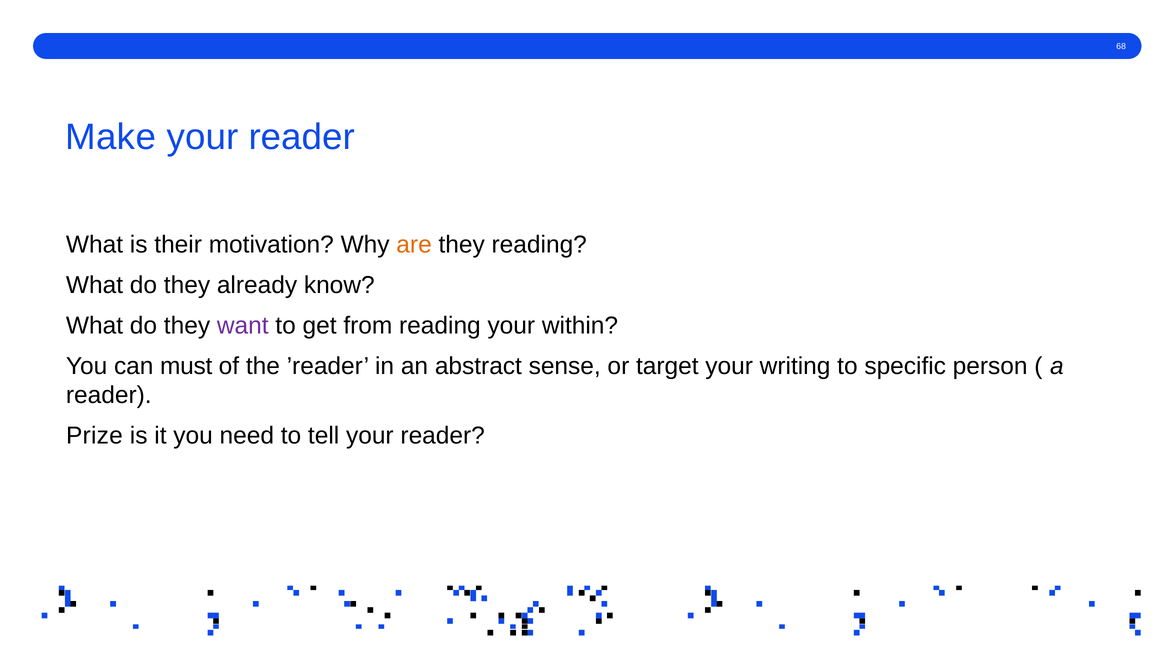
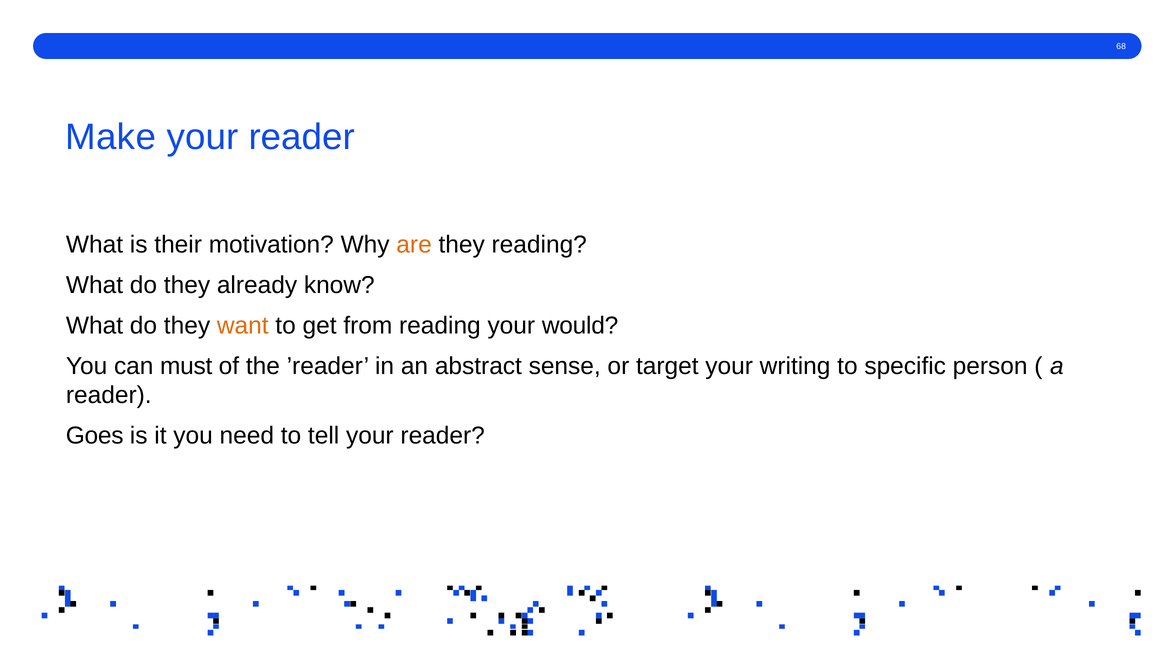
want colour: purple -> orange
within: within -> would
Prize: Prize -> Goes
